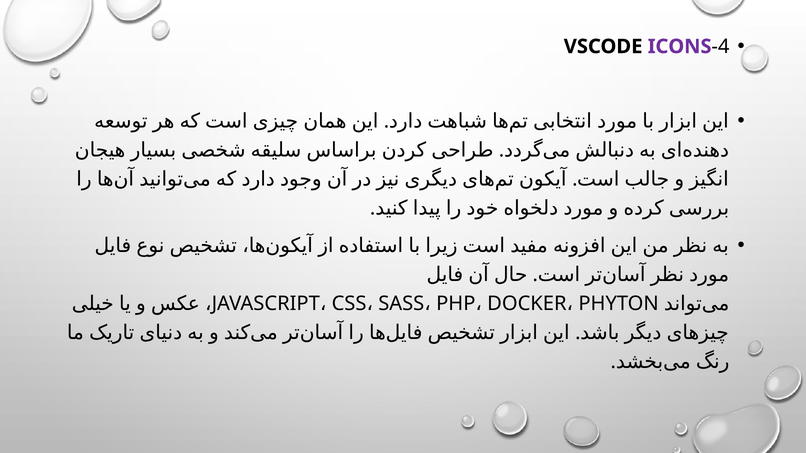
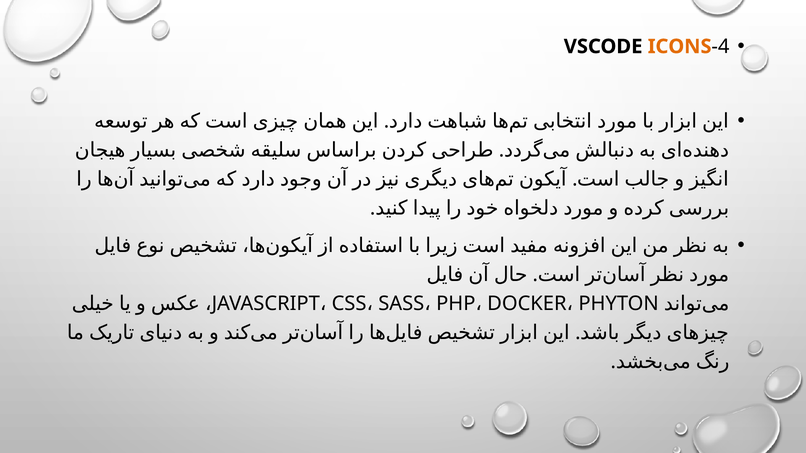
ICONS colour: purple -> orange
